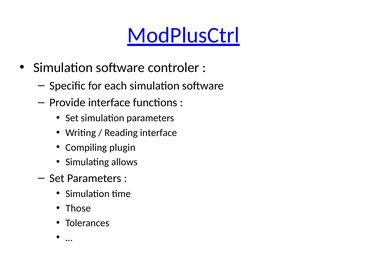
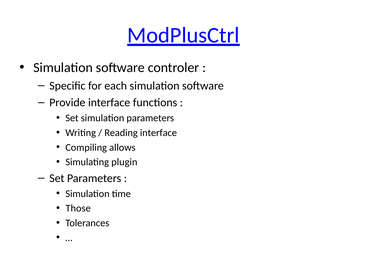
plugin: plugin -> allows
allows: allows -> plugin
